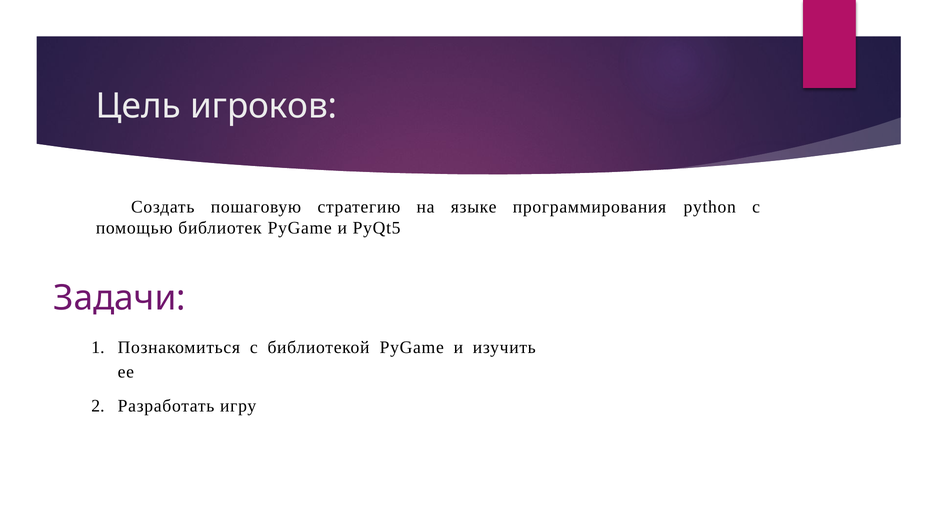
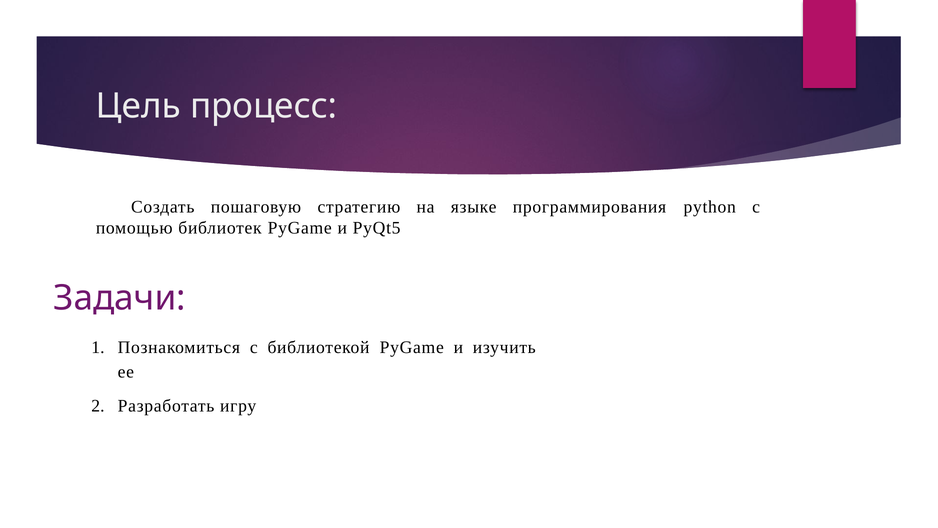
игроков: игроков -> процесс
